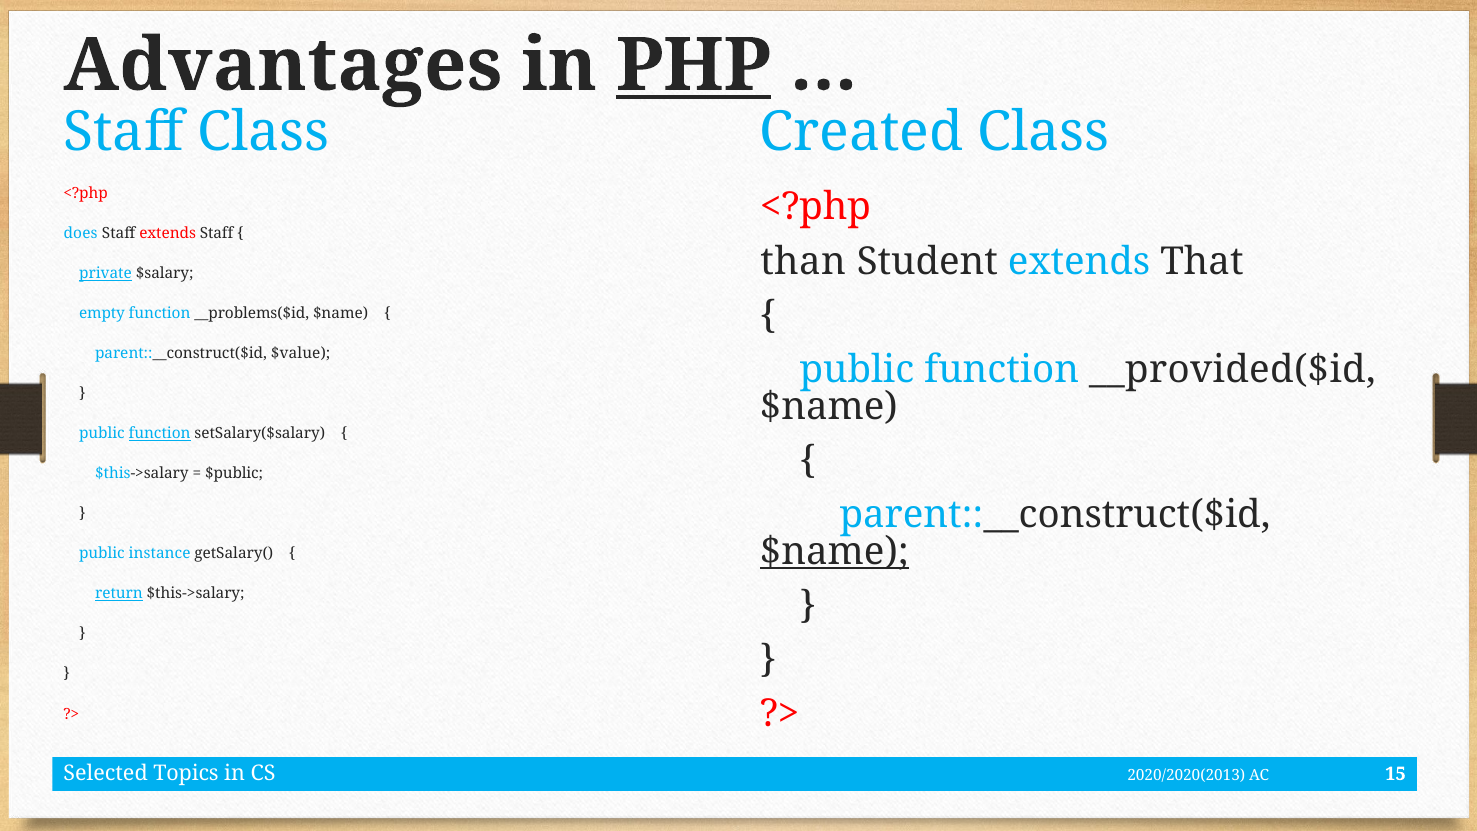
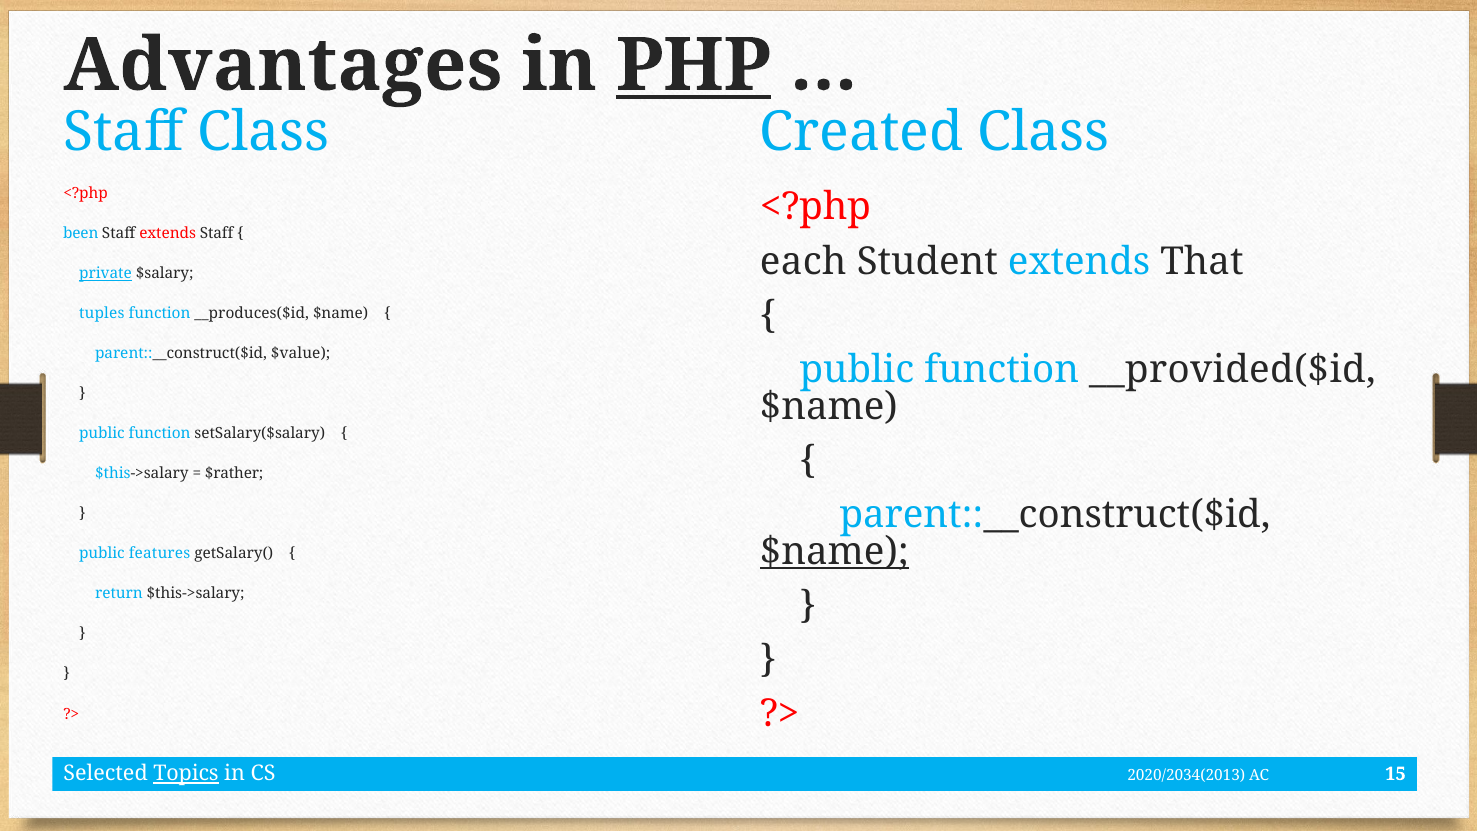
does: does -> been
than: than -> each
empty: empty -> tuples
__problems($id: __problems($id -> __produces($id
function at (160, 434) underline: present -> none
$public: $public -> $rather
instance: instance -> features
return underline: present -> none
Topics underline: none -> present
2020/2020(2013: 2020/2020(2013 -> 2020/2034(2013
